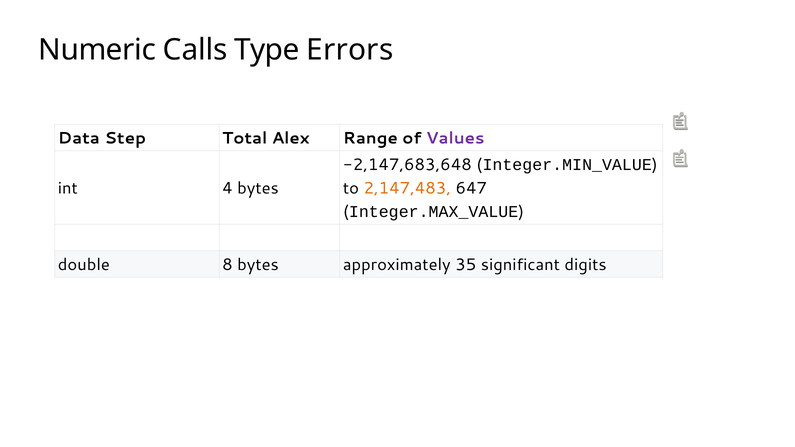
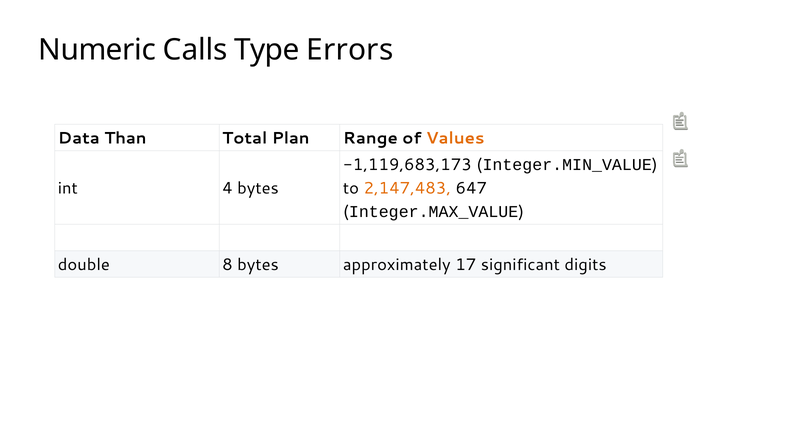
Step: Step -> Than
Alex: Alex -> Plan
Values colour: purple -> orange
-2,147,683,648: -2,147,683,648 -> -1,119,683,173
35: 35 -> 17
